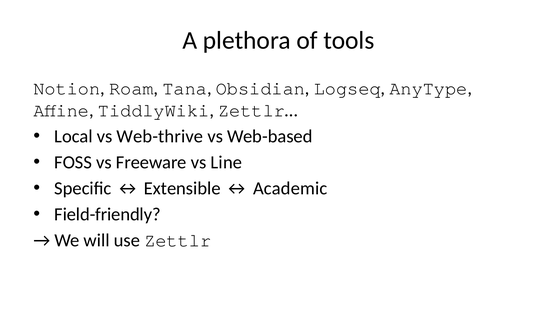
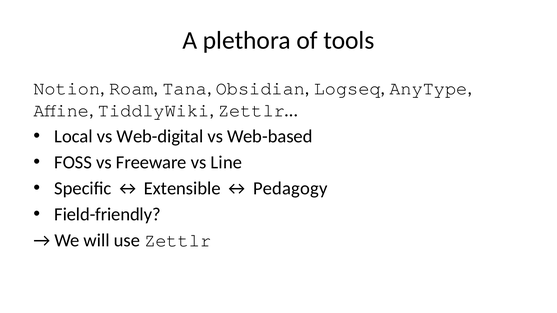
Web-thrive: Web-thrive -> Web-digital
Academic: Academic -> Pedagogy
